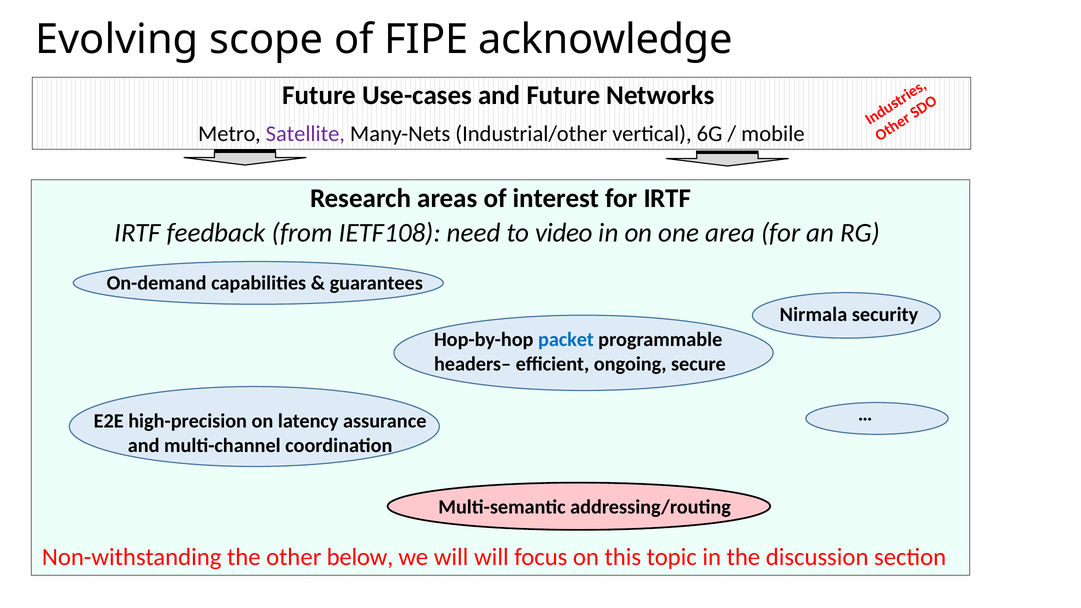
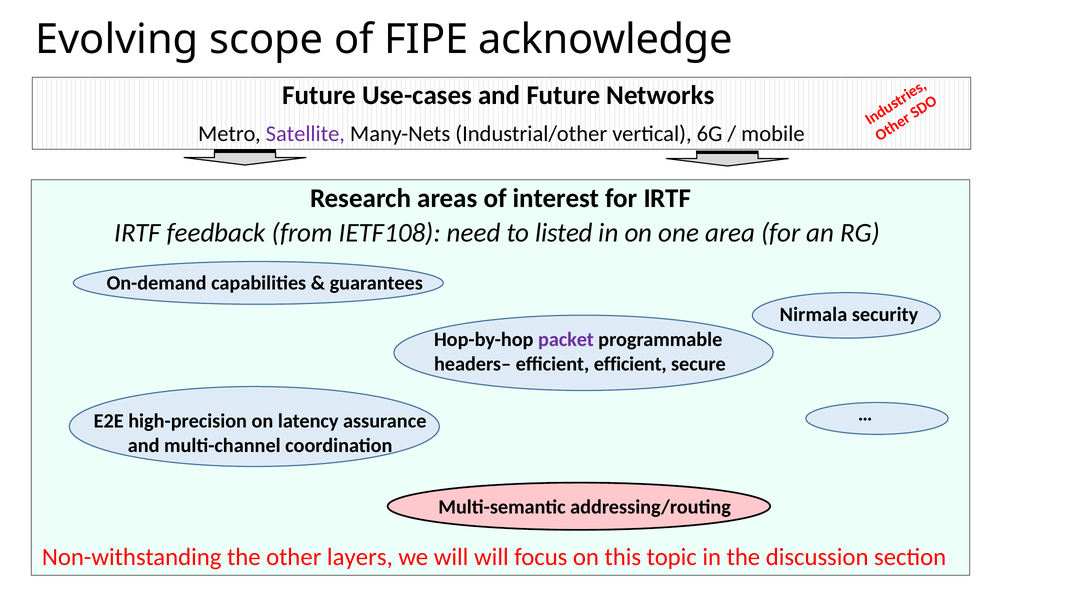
video: video -> listed
packet colour: blue -> purple
efficient ongoing: ongoing -> efficient
below: below -> layers
